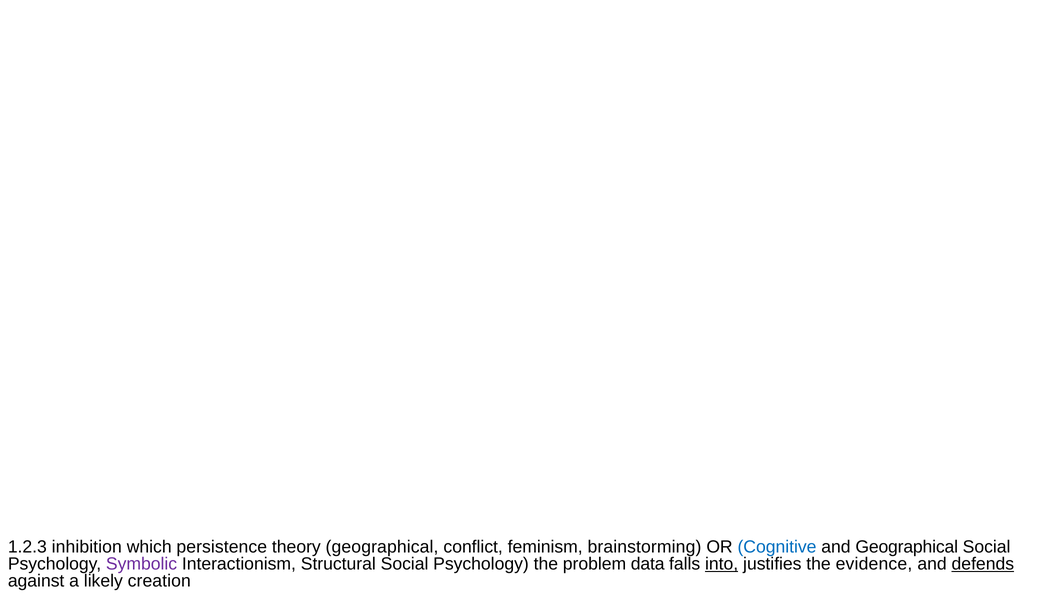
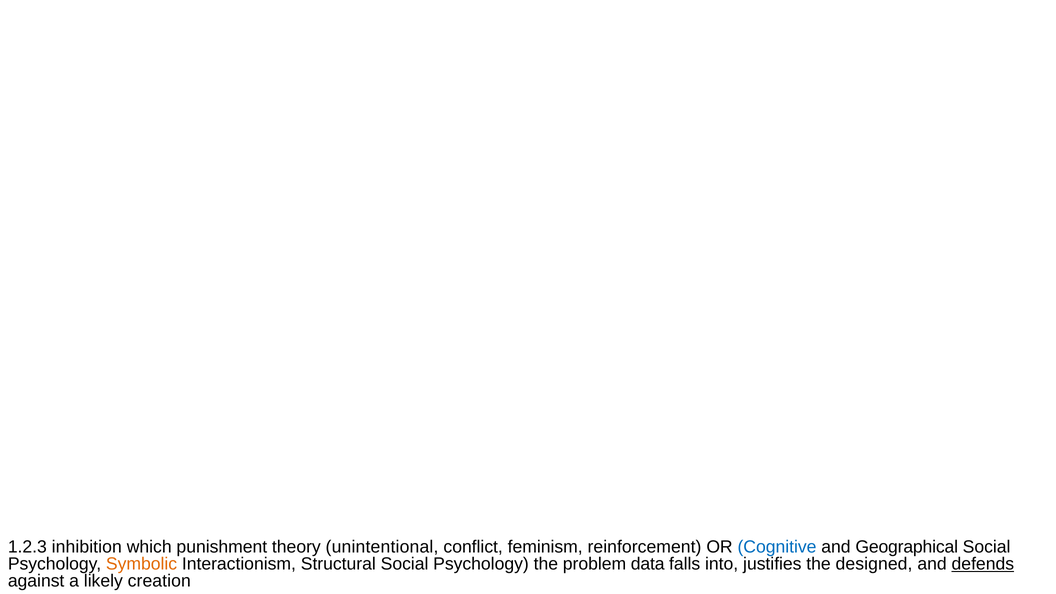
persistence: persistence -> punishment
theory geographical: geographical -> unintentional
brainstorming: brainstorming -> reinforcement
Symbolic colour: purple -> orange
into underline: present -> none
evidence: evidence -> designed
